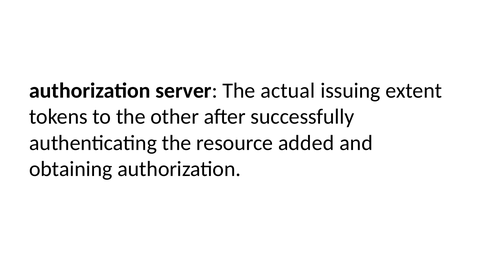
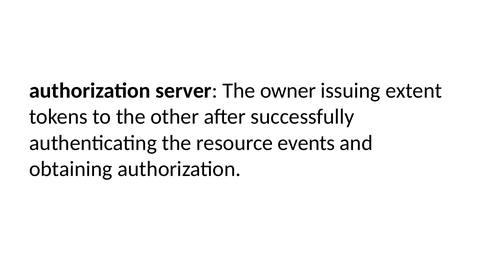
actual: actual -> owner
added: added -> events
